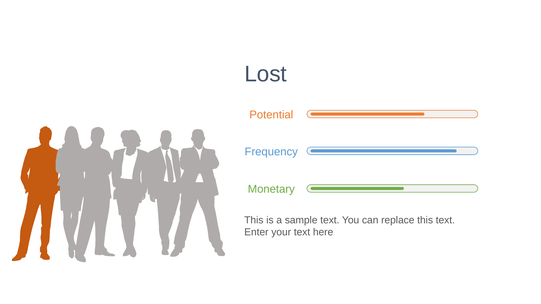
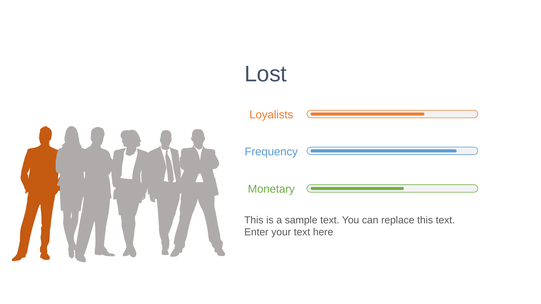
Potential: Potential -> Loyalists
